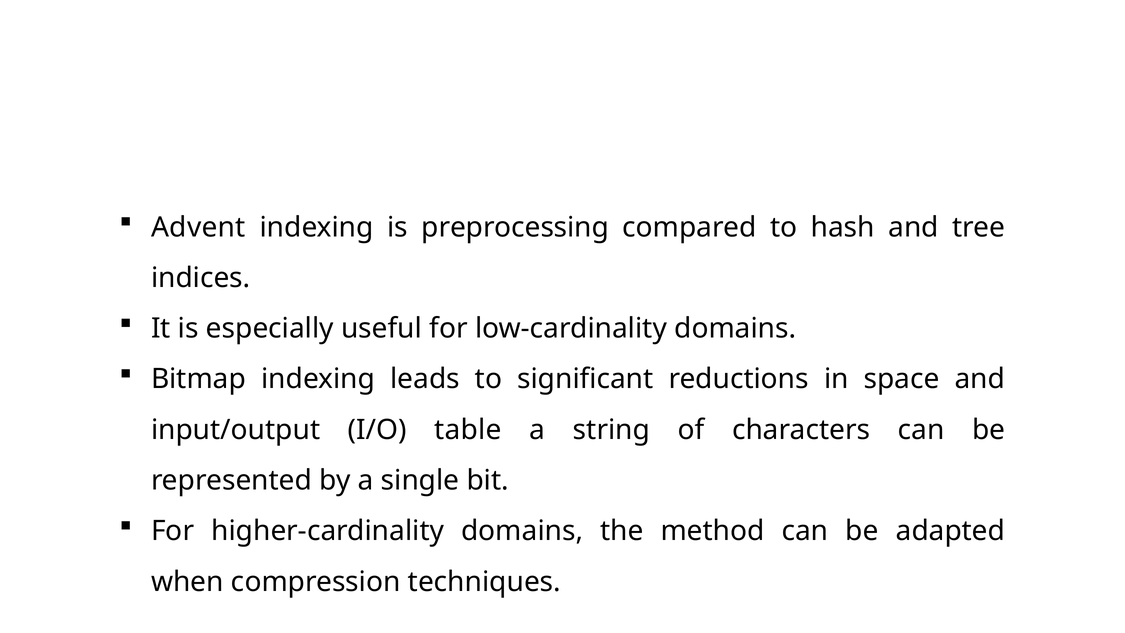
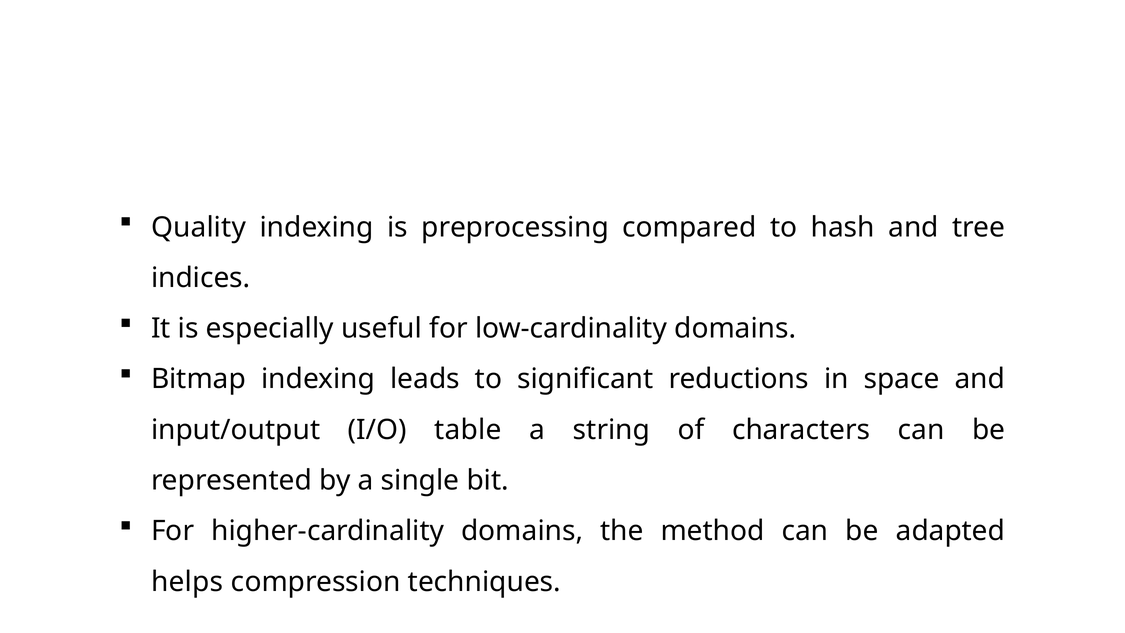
Advent: Advent -> Quality
when: when -> helps
